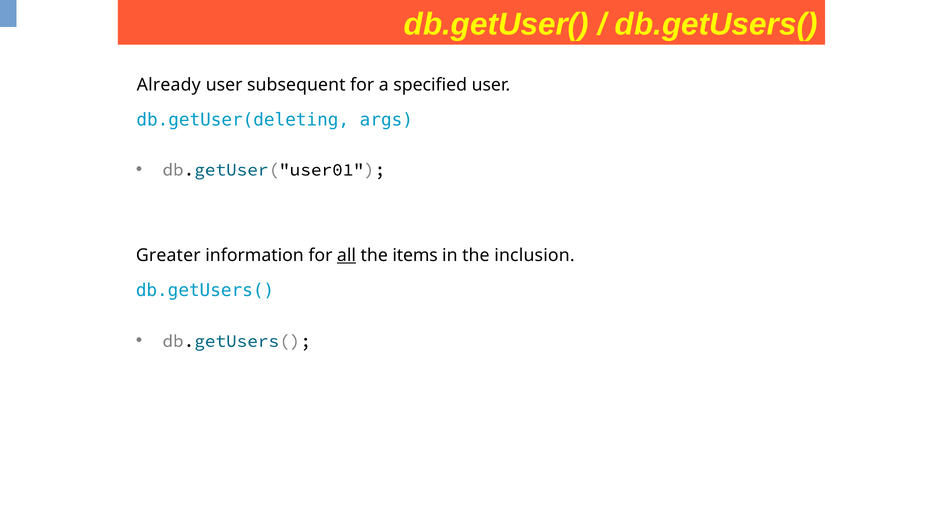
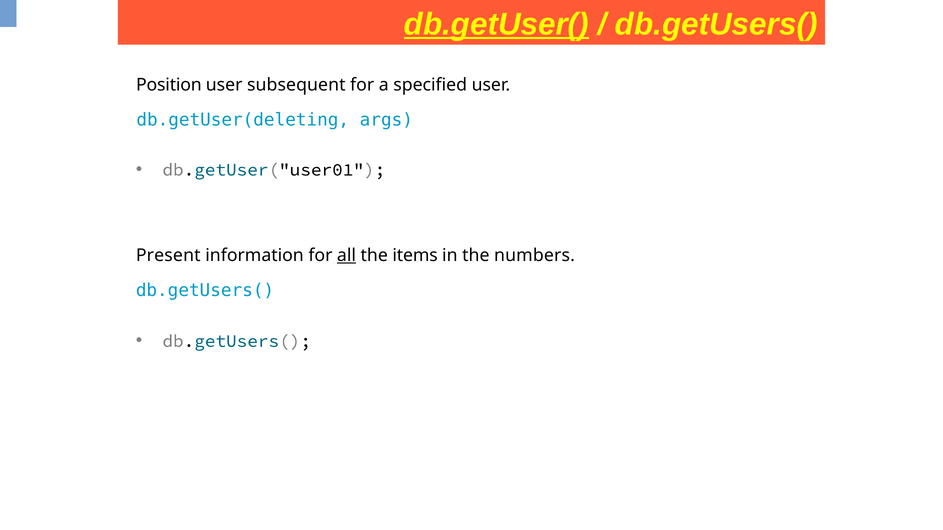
db.getUser( underline: none -> present
Already: Already -> Position
Greater: Greater -> Present
inclusion: inclusion -> numbers
